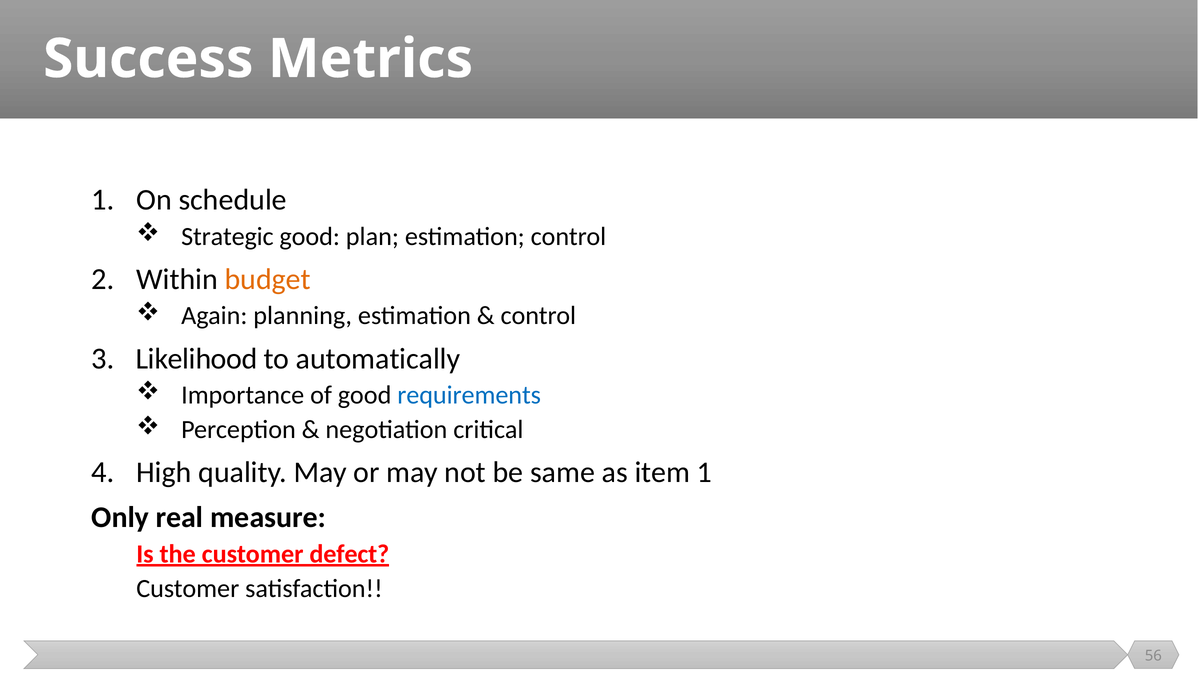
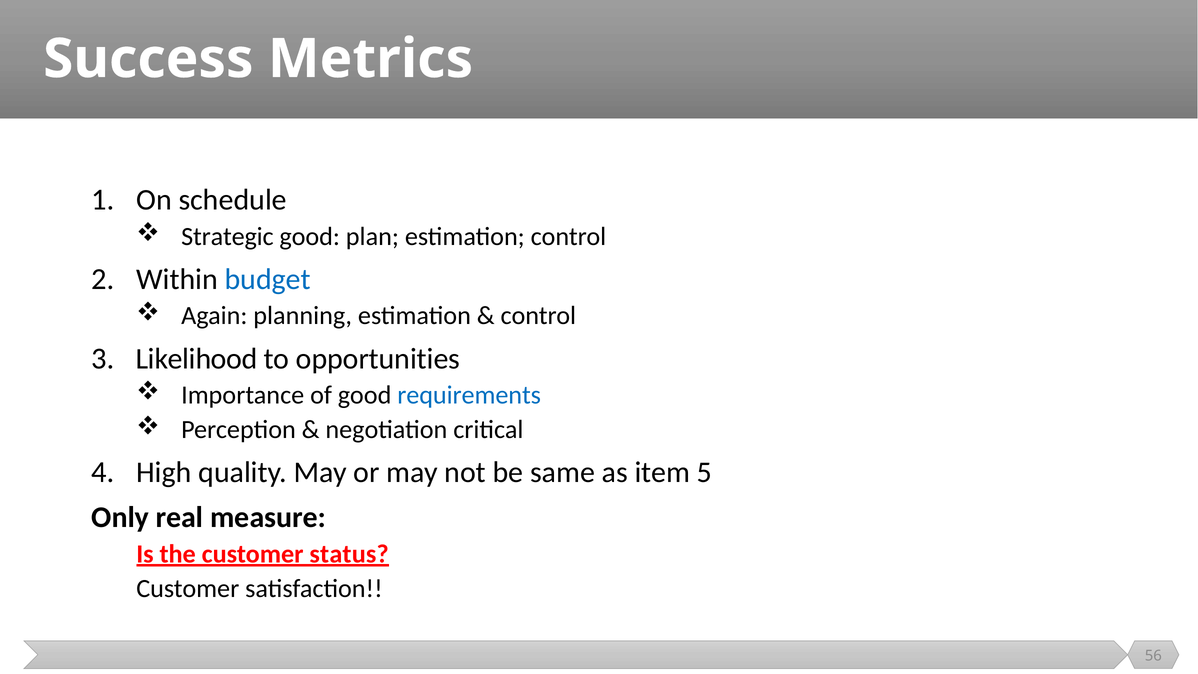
budget colour: orange -> blue
automatically: automatically -> opportunities
item 1: 1 -> 5
defect: defect -> status
